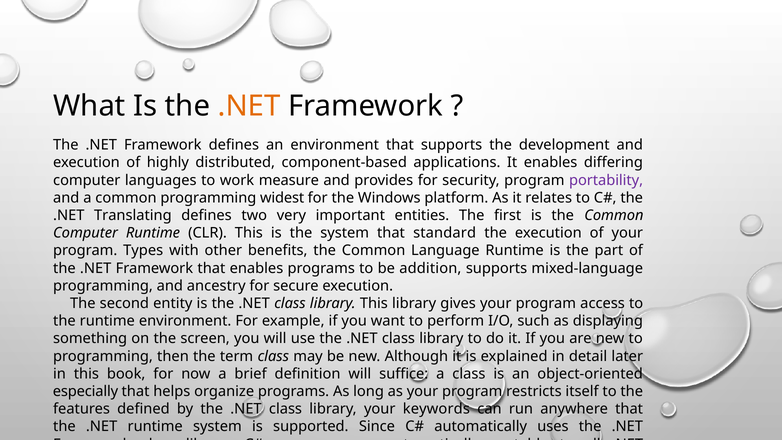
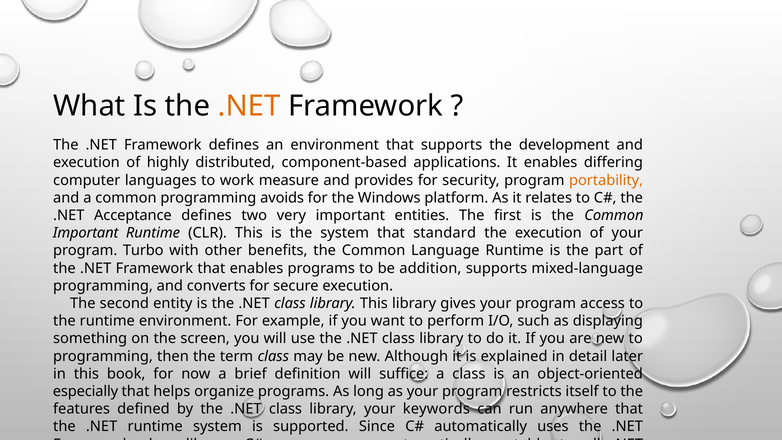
portability colour: purple -> orange
widest: widest -> avoids
Translating: Translating -> Acceptance
Computer at (86, 233): Computer -> Important
Types: Types -> Turbo
ancestry: ancestry -> converts
